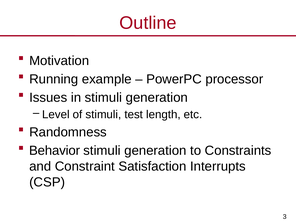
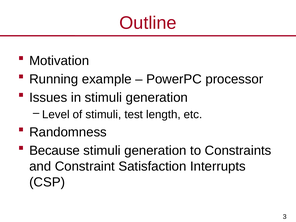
Behavior: Behavior -> Because
